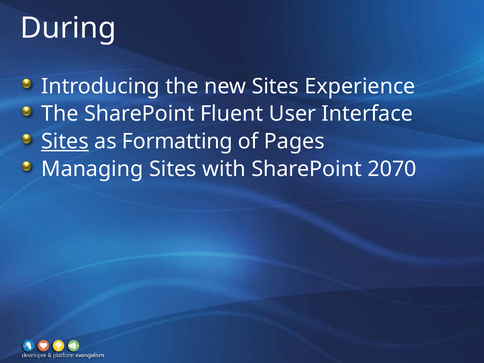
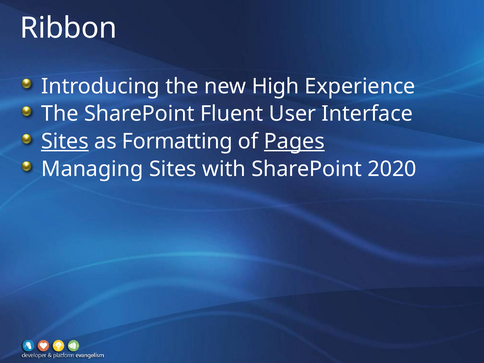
During: During -> Ribbon
new Sites: Sites -> High
Pages underline: none -> present
2070: 2070 -> 2020
